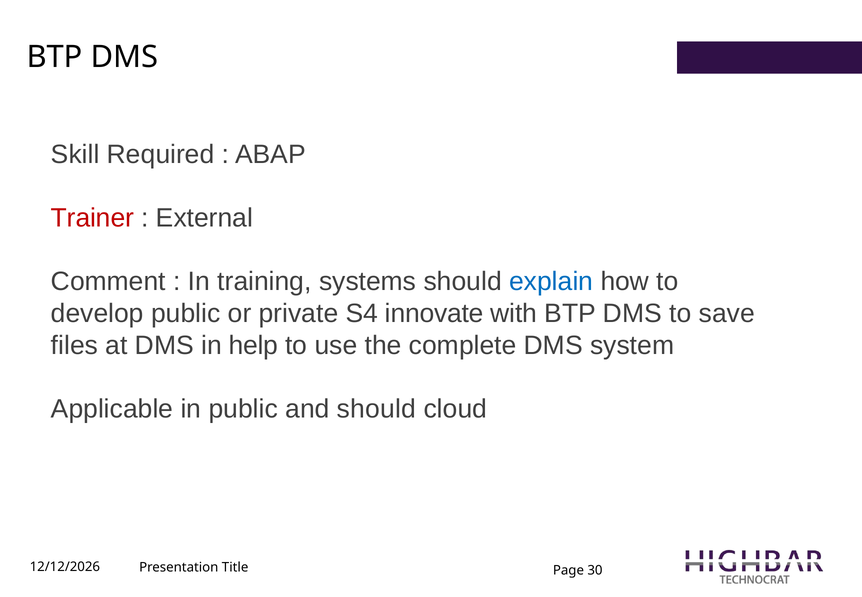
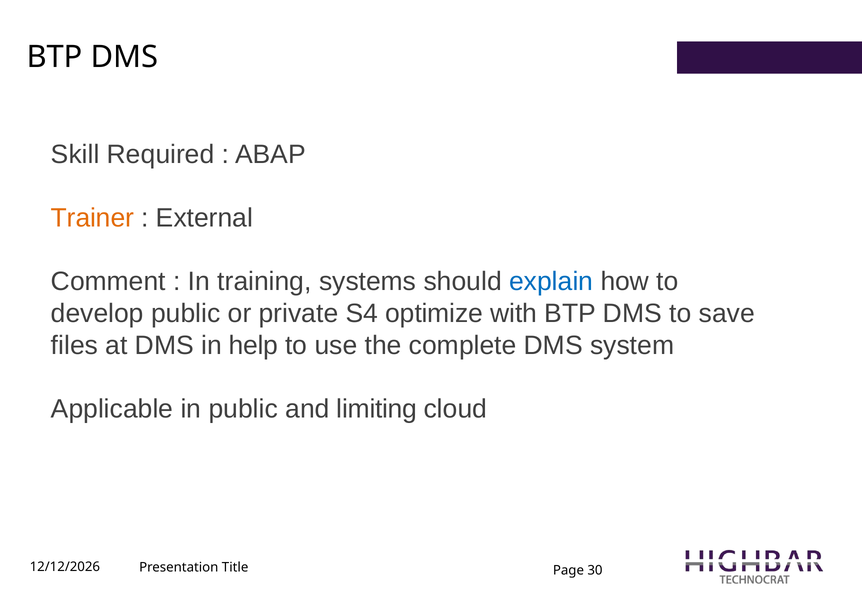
Trainer colour: red -> orange
innovate: innovate -> optimize
and should: should -> limiting
